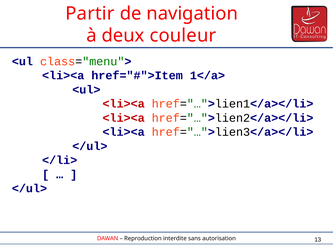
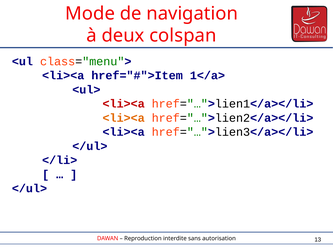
Partir: Partir -> Mode
couleur: couleur -> colspan
<li><a at (124, 118) colour: red -> orange
